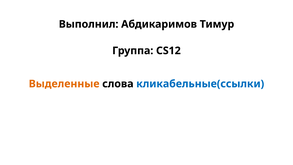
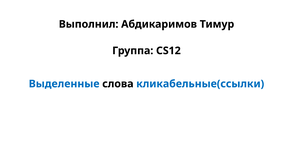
Выделенные colour: orange -> blue
